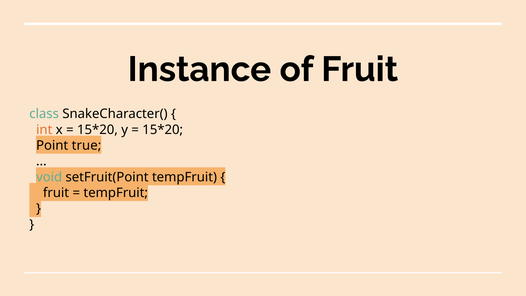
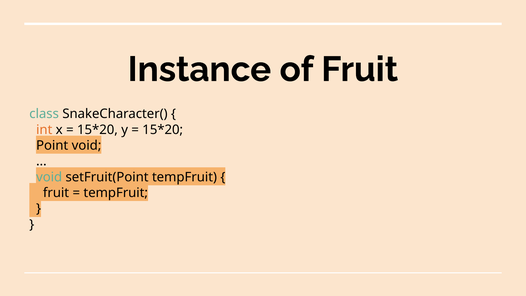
Point true: true -> void
